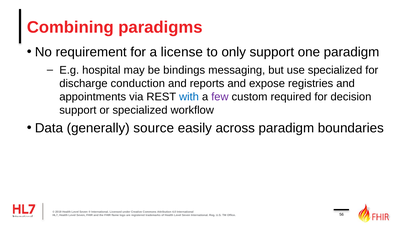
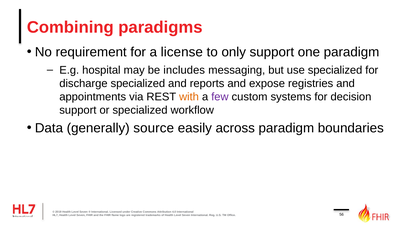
bindings: bindings -> includes
discharge conduction: conduction -> specialized
with colour: blue -> orange
required: required -> systems
